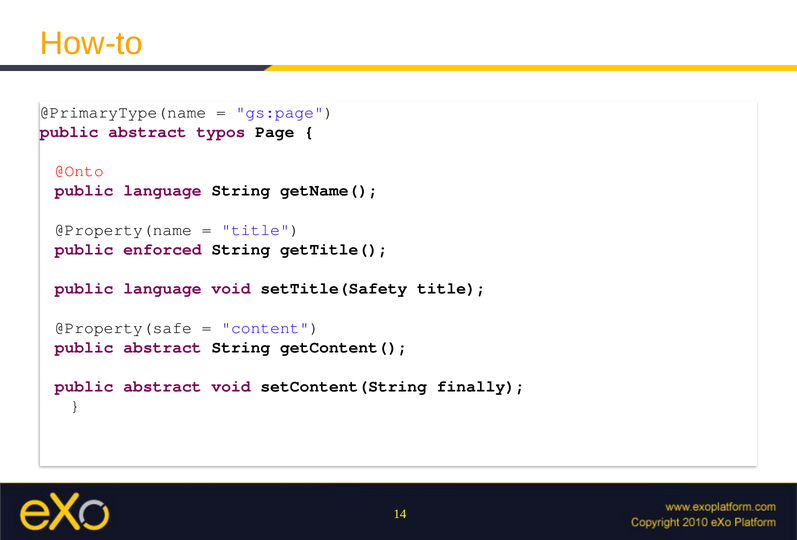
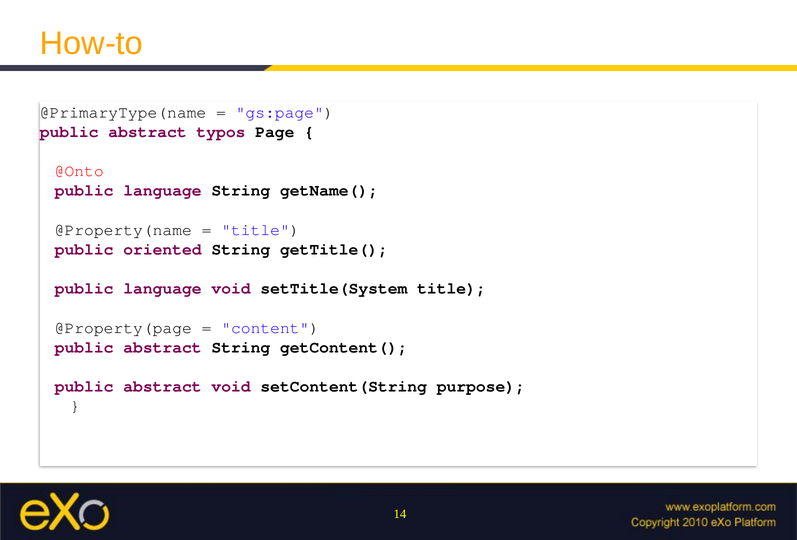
enforced: enforced -> oriented
setTitle(Safety: setTitle(Safety -> setTitle(System
@Property(safe: @Property(safe -> @Property(page
finally: finally -> purpose
